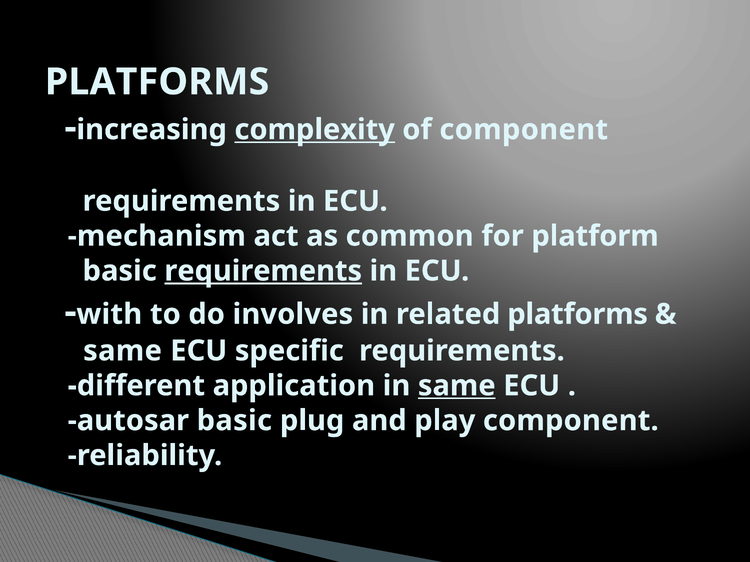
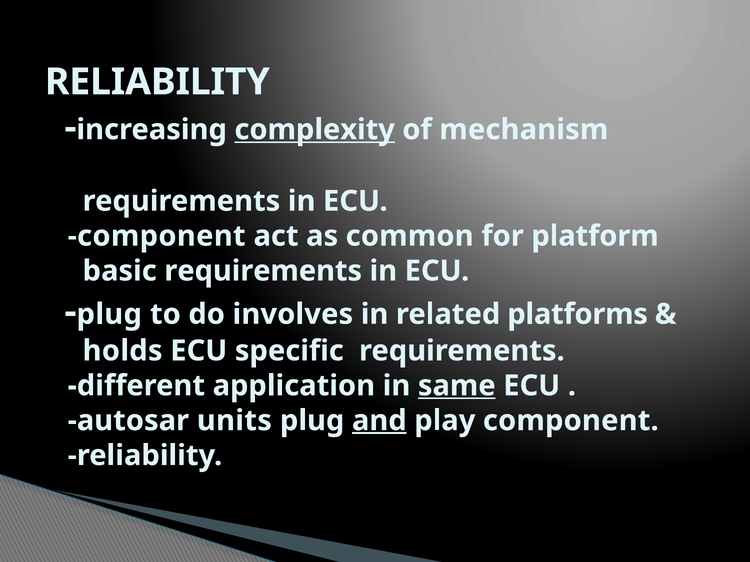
PLATFORMS at (157, 82): PLATFORMS -> RELIABILITY
of component: component -> mechanism
mechanism at (157, 236): mechanism -> component
requirements at (263, 271) underline: present -> none
with at (109, 314): with -> plug
same at (123, 351): same -> holds
autosar basic: basic -> units
and underline: none -> present
